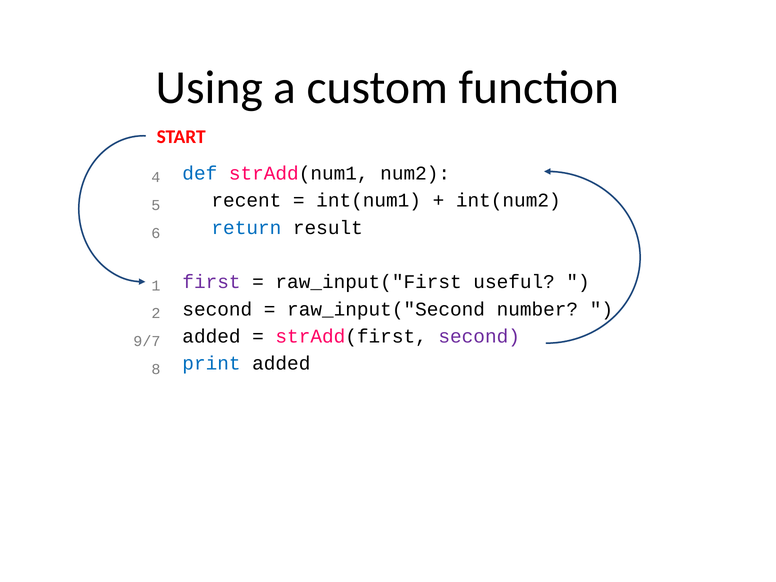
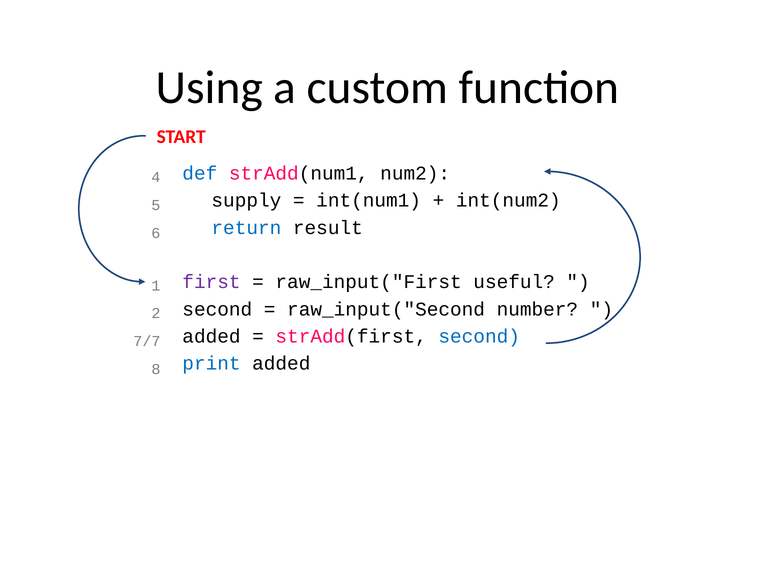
recent: recent -> supply
second at (479, 336) colour: purple -> blue
9/7: 9/7 -> 7/7
